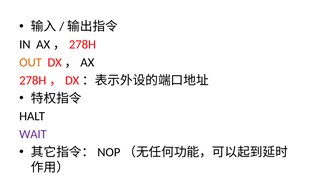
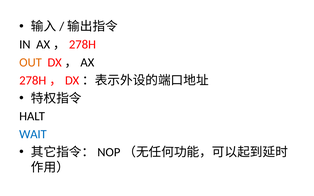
WAIT colour: purple -> blue
